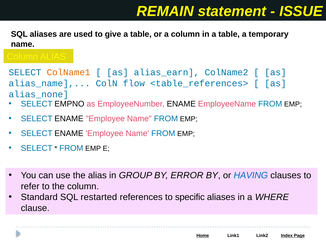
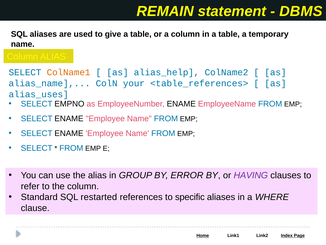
ISSUE: ISSUE -> DBMS
alias_earn: alias_earn -> alias_help
flow: flow -> your
alias_none: alias_none -> alias_uses
HAVING colour: blue -> purple
